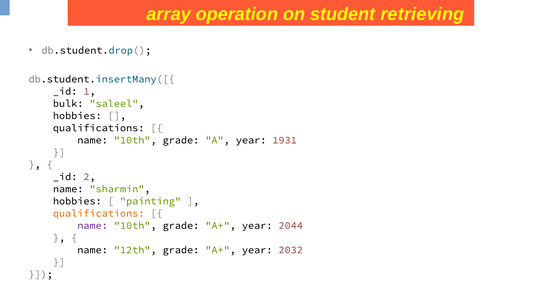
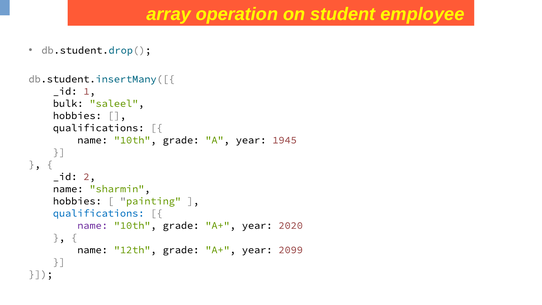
retrieving: retrieving -> employee
1931: 1931 -> 1945
qualifications at (99, 213) colour: orange -> blue
2044: 2044 -> 2020
2032: 2032 -> 2099
